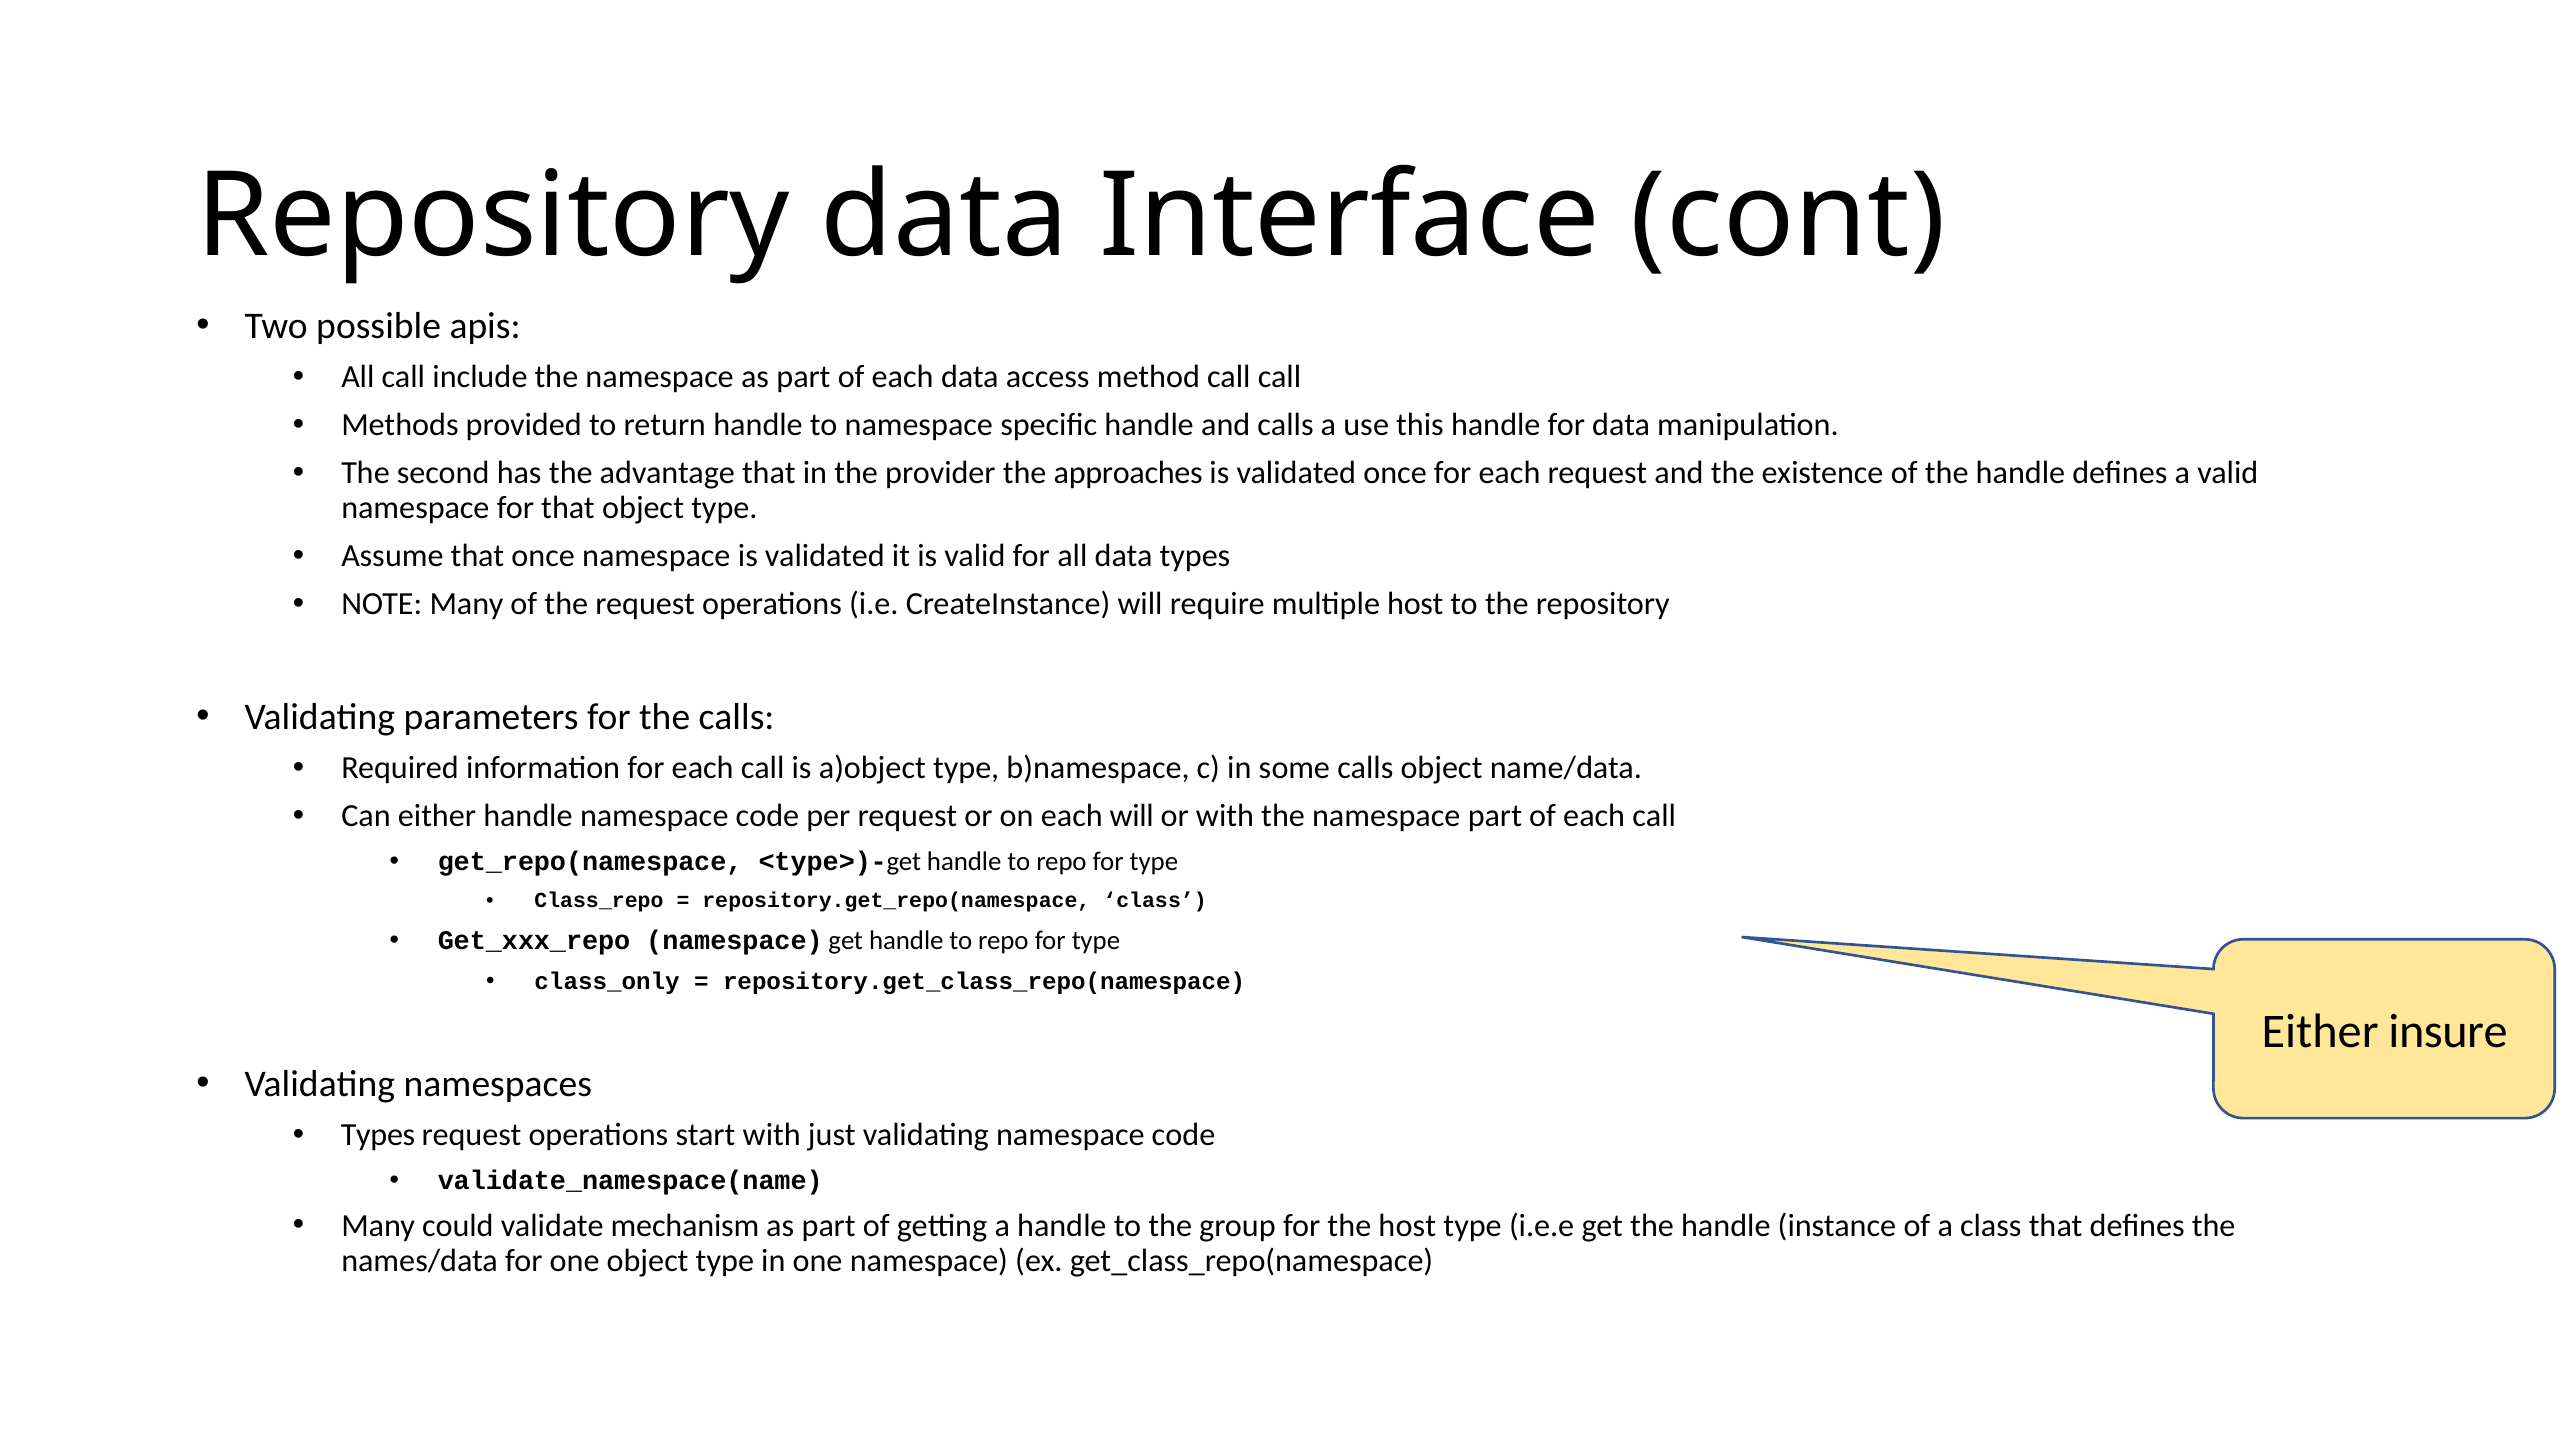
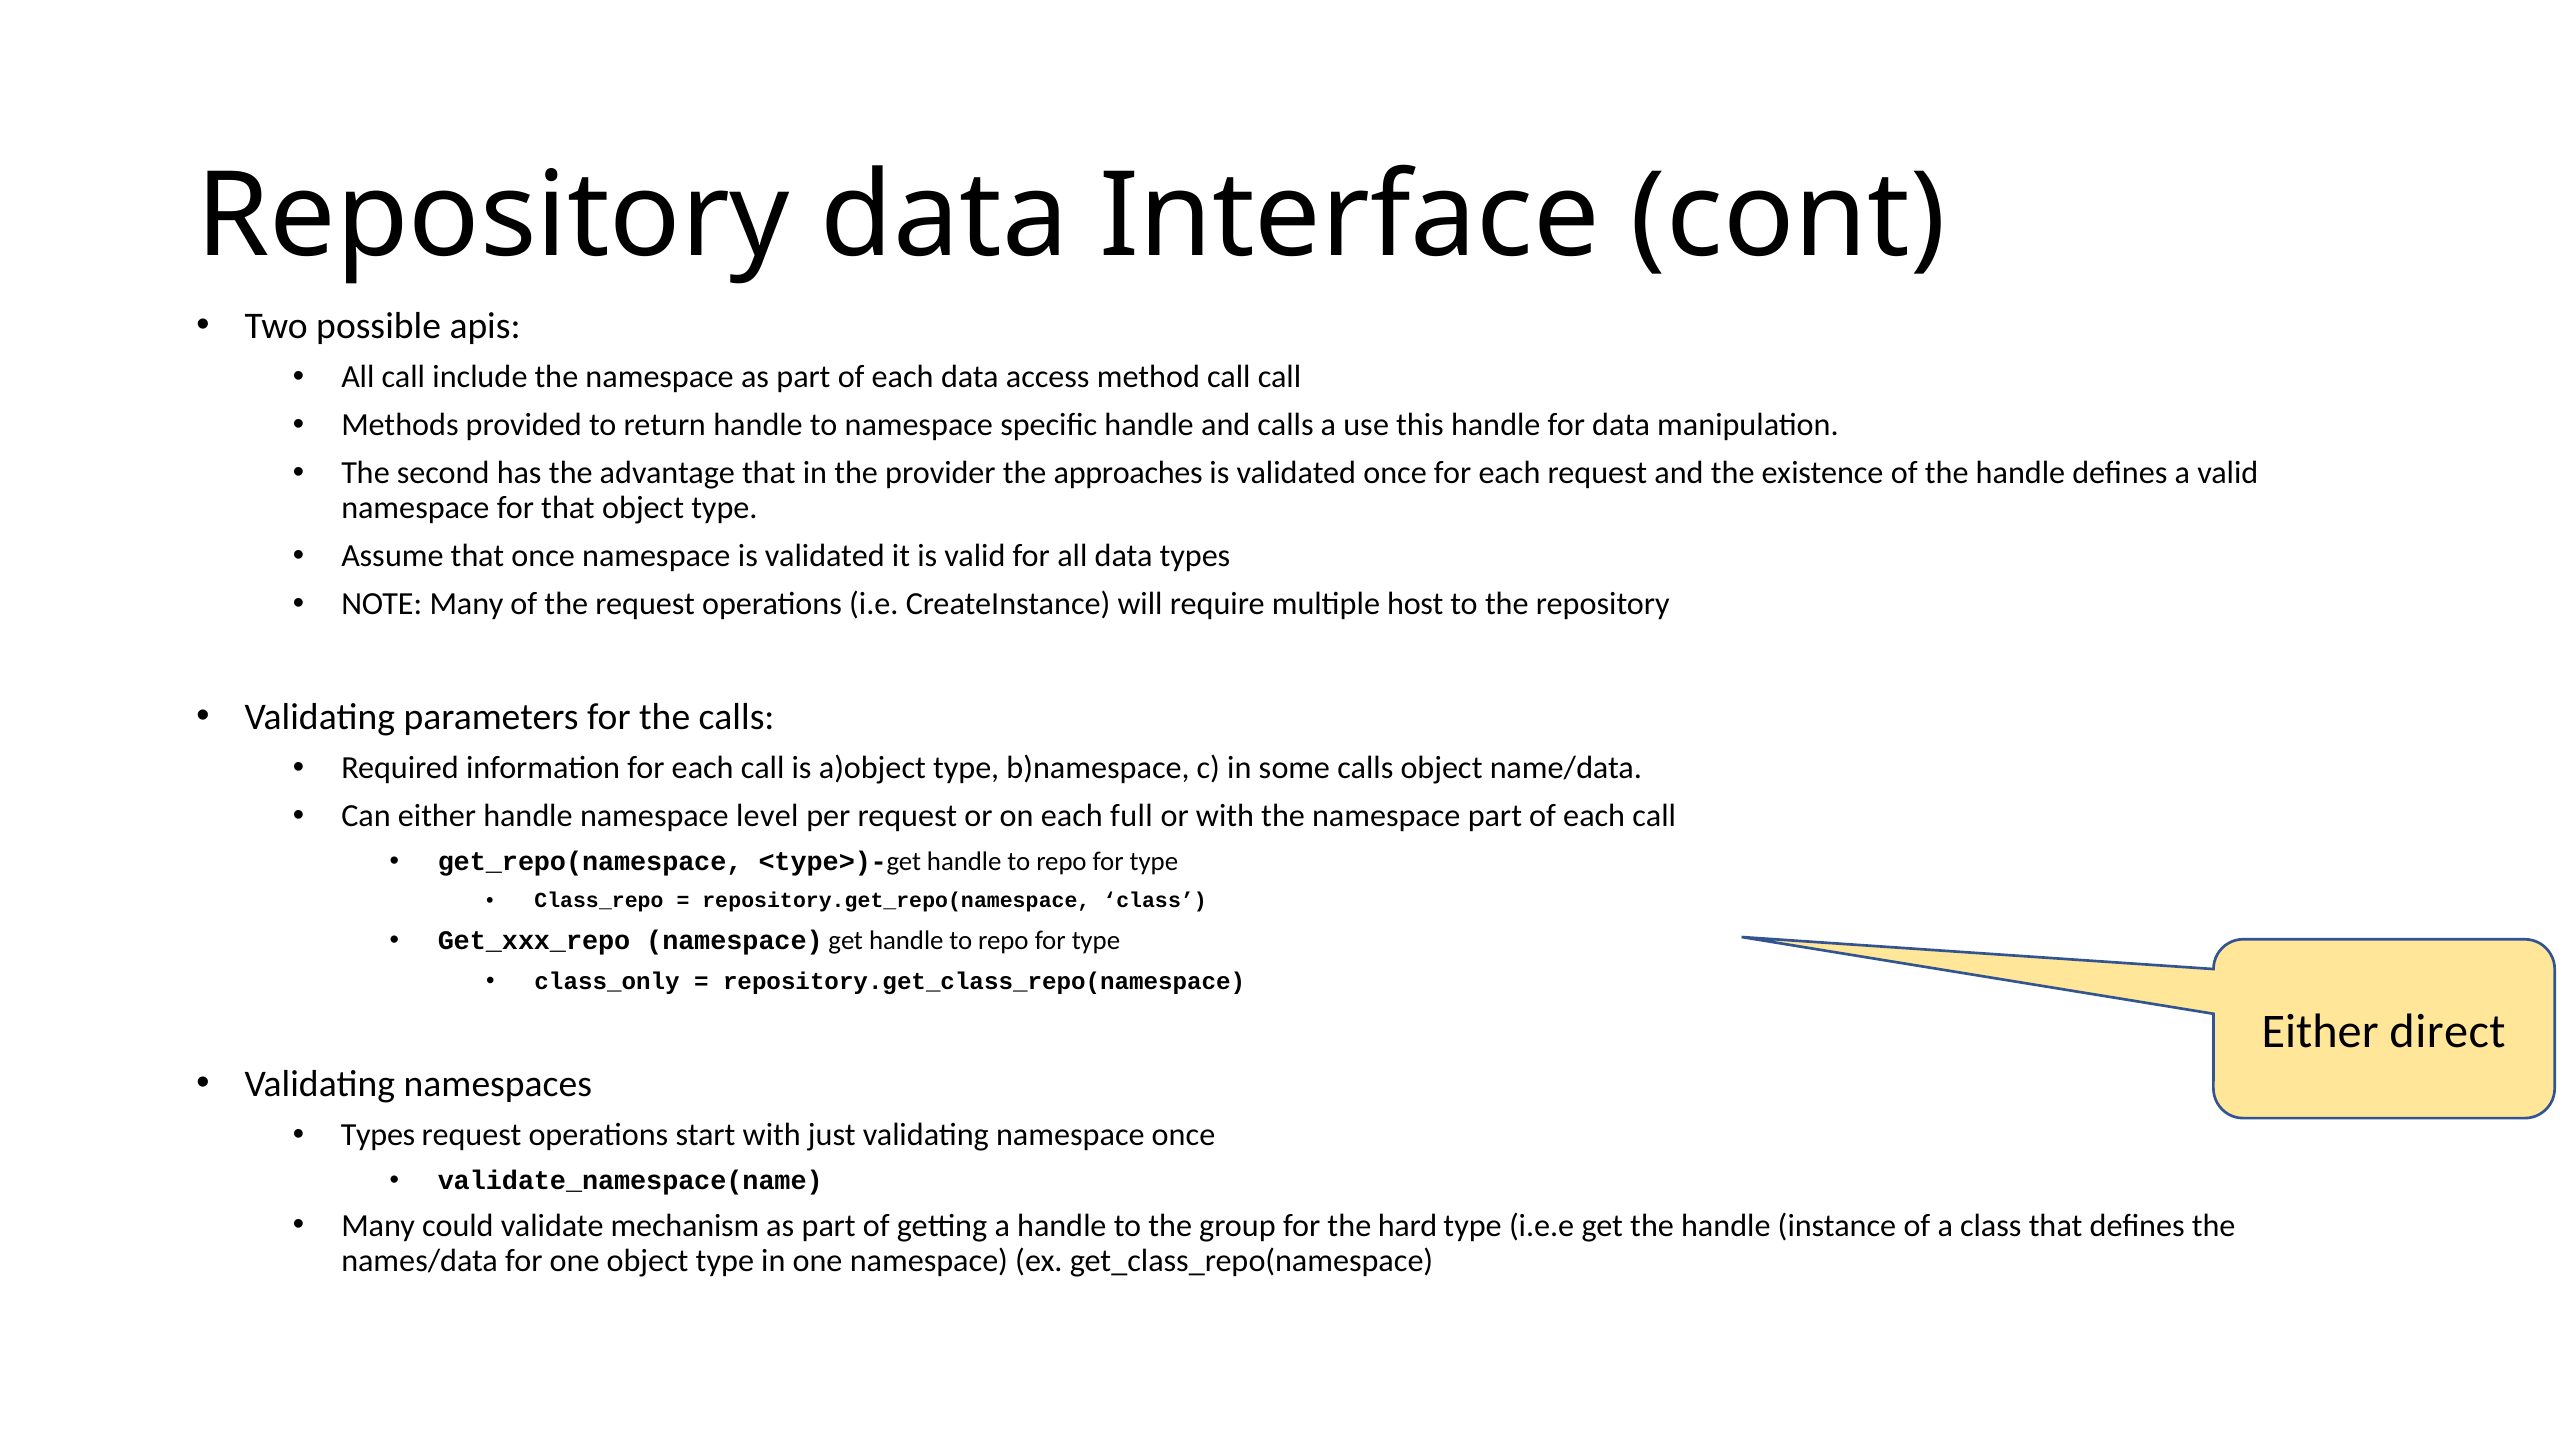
handle namespace code: code -> level
each will: will -> full
insure: insure -> direct
validating namespace code: code -> once
the host: host -> hard
